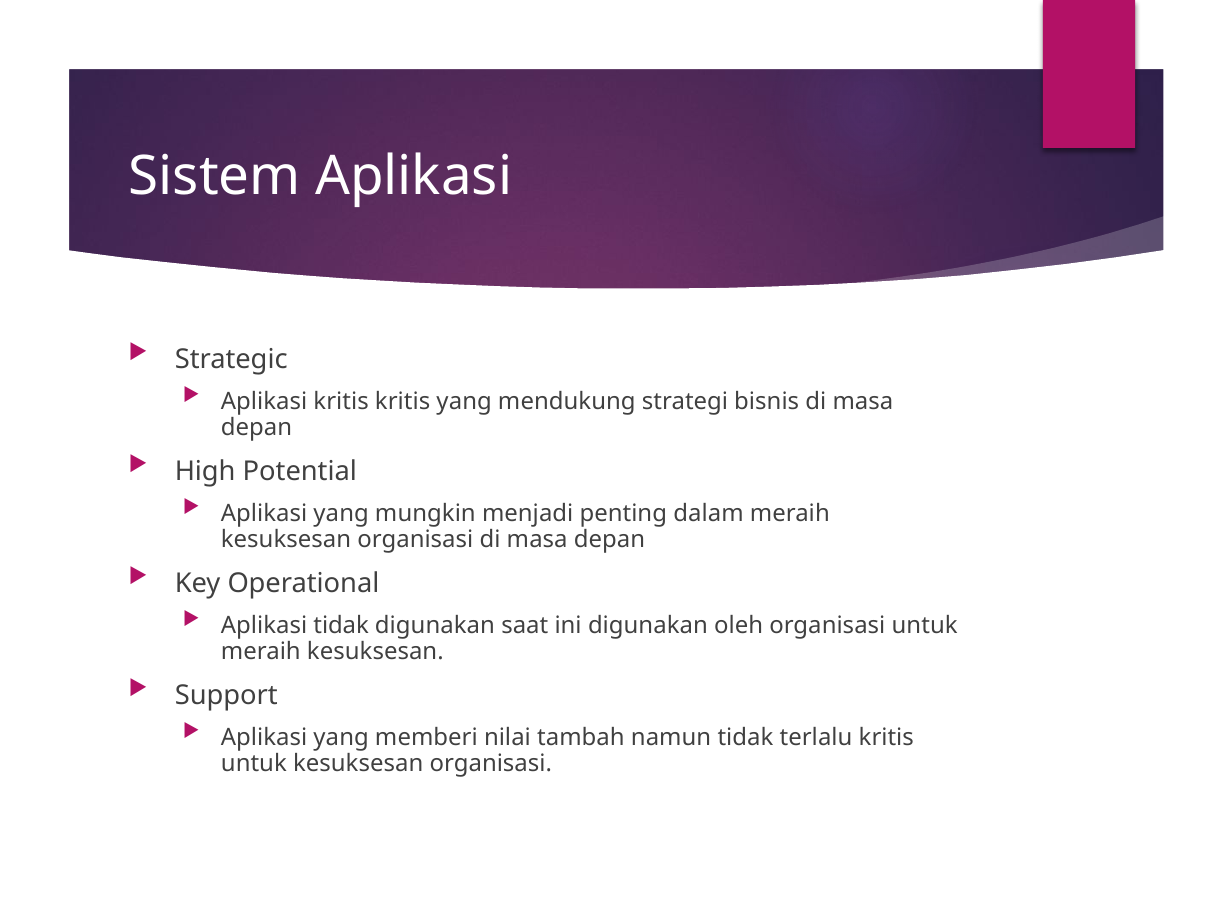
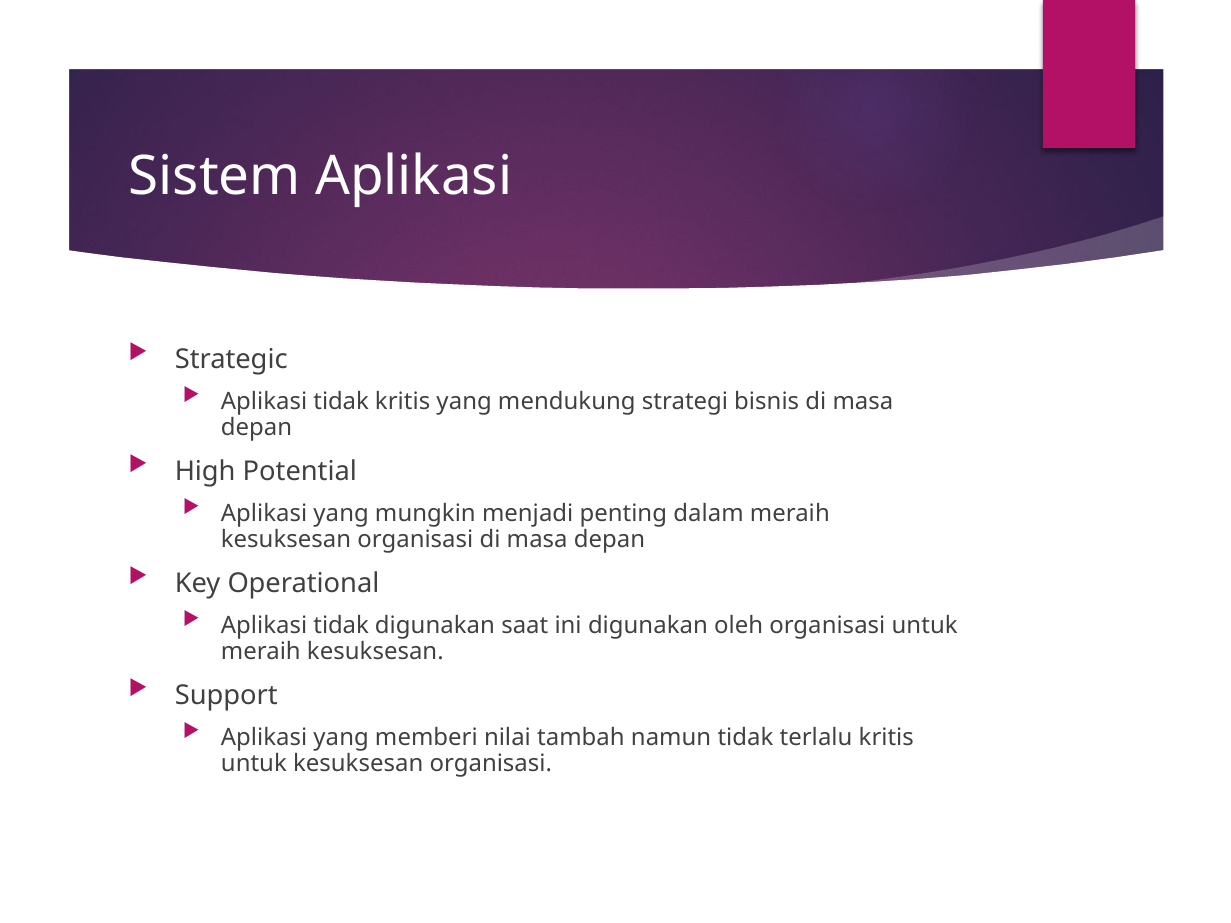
kritis at (341, 402): kritis -> tidak
